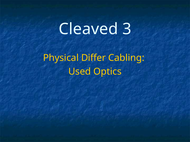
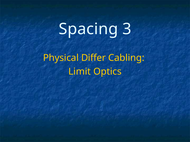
Cleaved: Cleaved -> Spacing
Used: Used -> Limit
